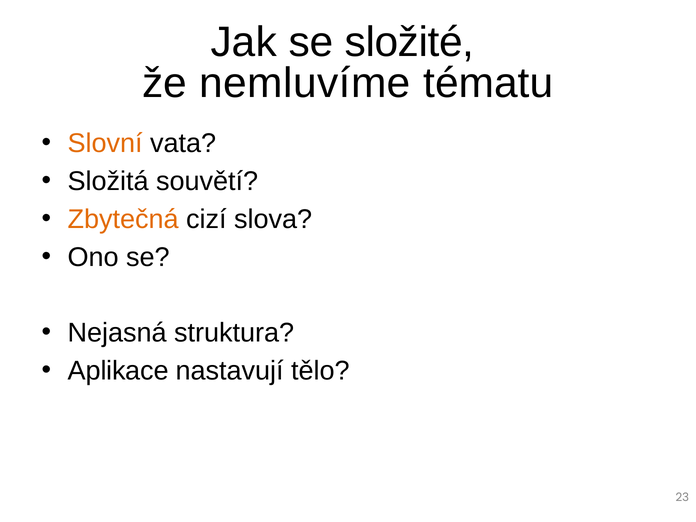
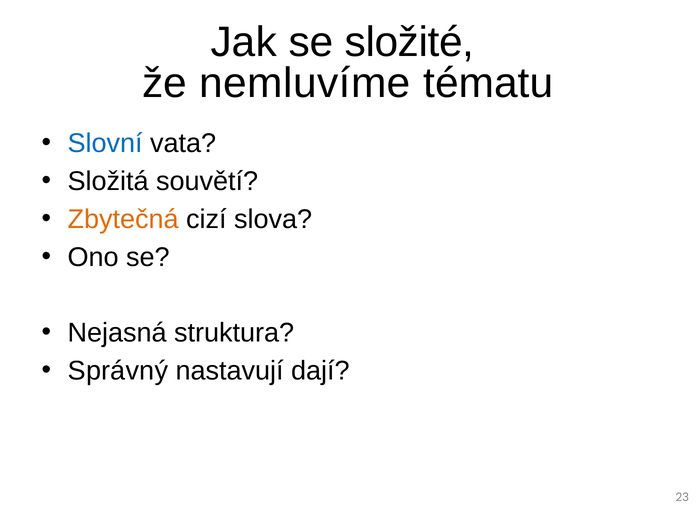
Slovní colour: orange -> blue
Aplikace: Aplikace -> Správný
tělo: tělo -> dají
